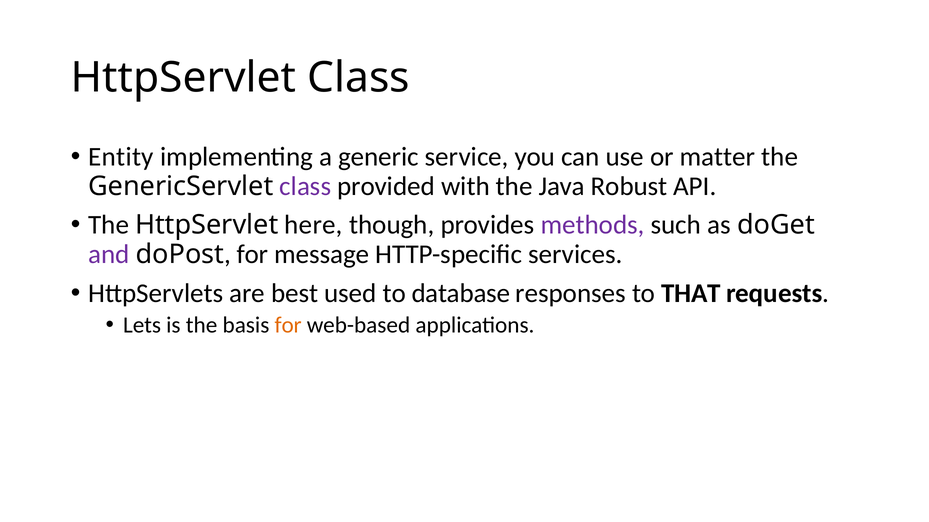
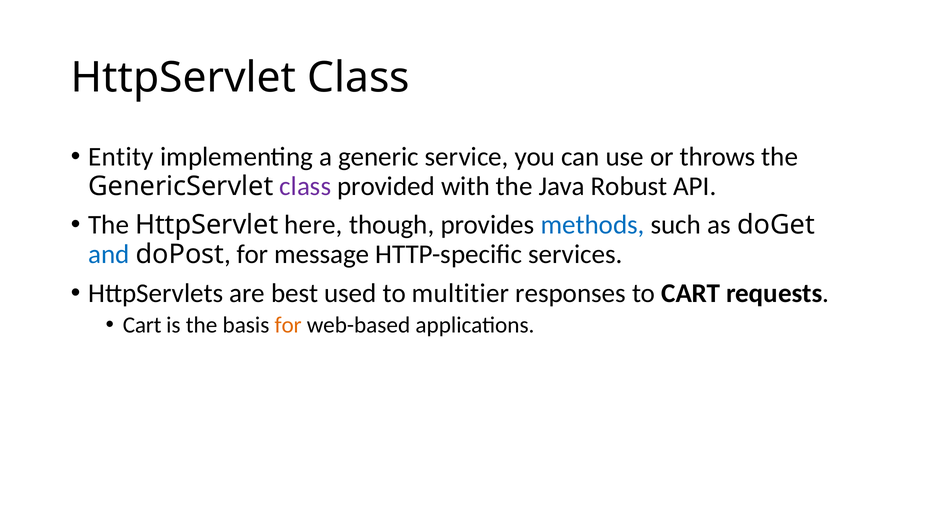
matter: matter -> throws
methods colour: purple -> blue
and colour: purple -> blue
database: database -> multitier
to THAT: THAT -> CART
Lets at (142, 326): Lets -> Cart
